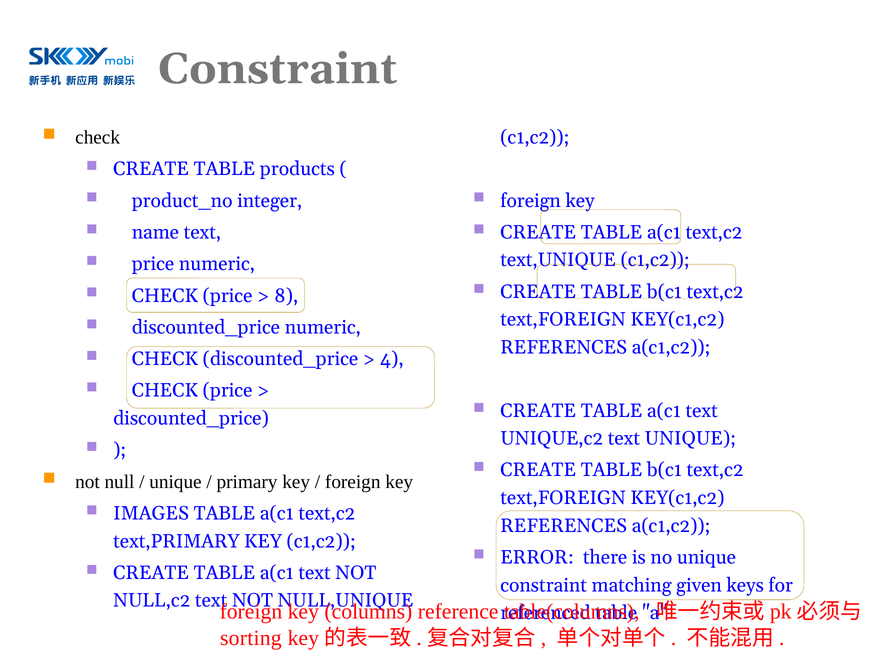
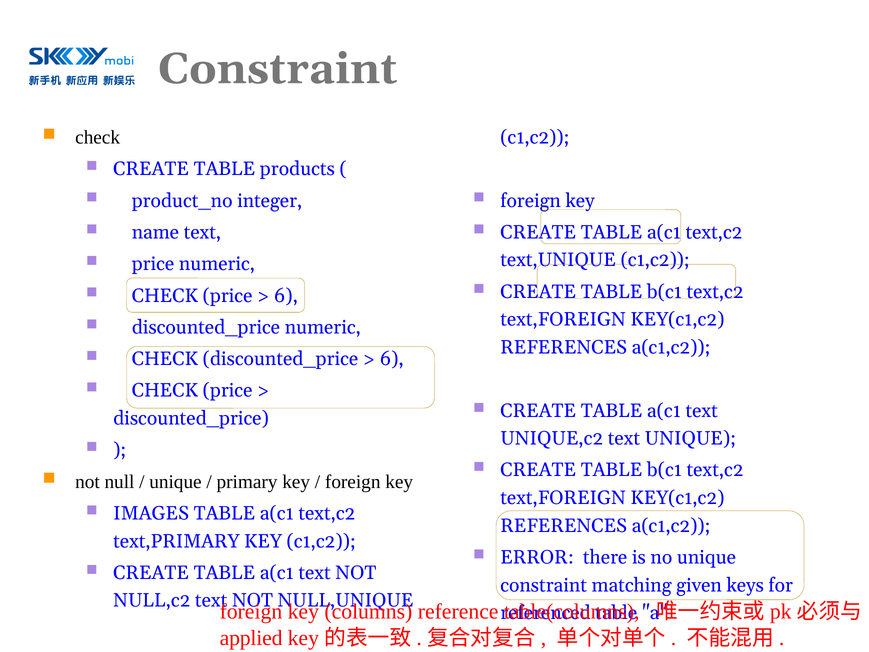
8 at (286, 296): 8 -> 6
4 at (392, 359): 4 -> 6
sorting: sorting -> applied
